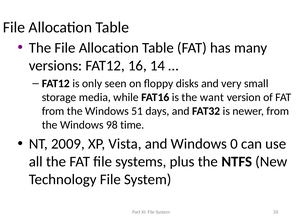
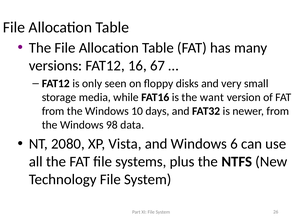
14: 14 -> 67
51: 51 -> 10
time: time -> data
2009: 2009 -> 2080
0: 0 -> 6
